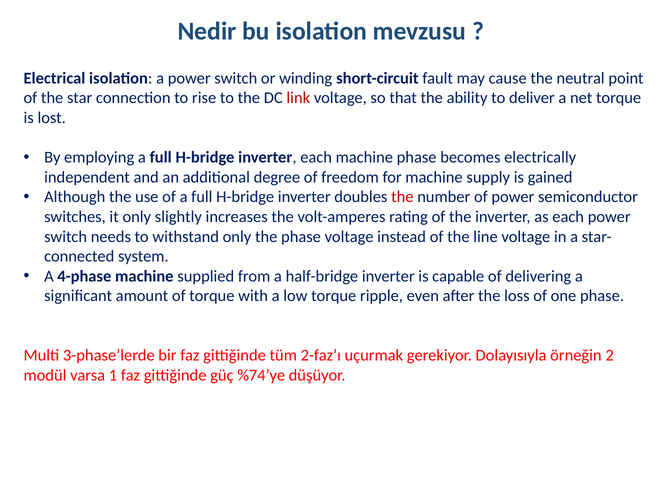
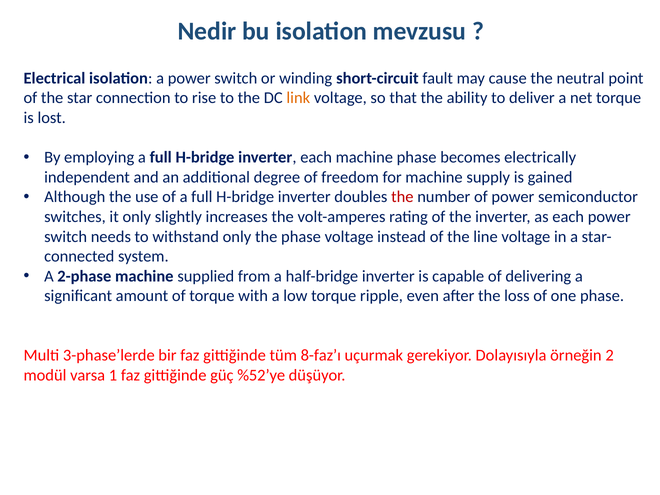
link colour: red -> orange
4-phase: 4-phase -> 2-phase
2-faz’ı: 2-faz’ı -> 8-faz’ı
%74’ye: %74’ye -> %52’ye
